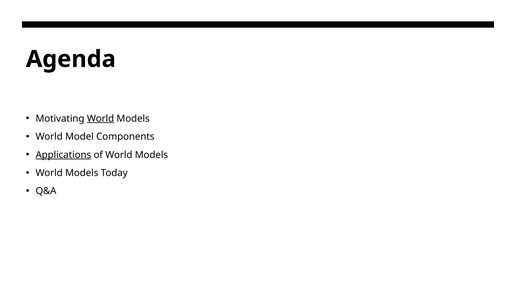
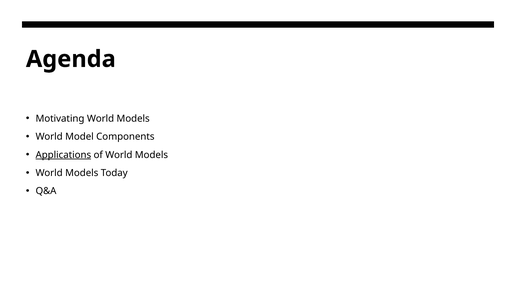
World at (100, 119) underline: present -> none
